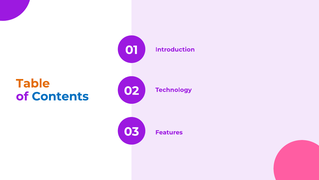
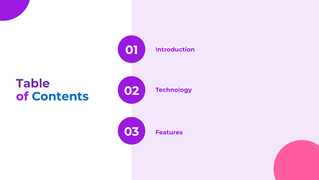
Table colour: orange -> purple
